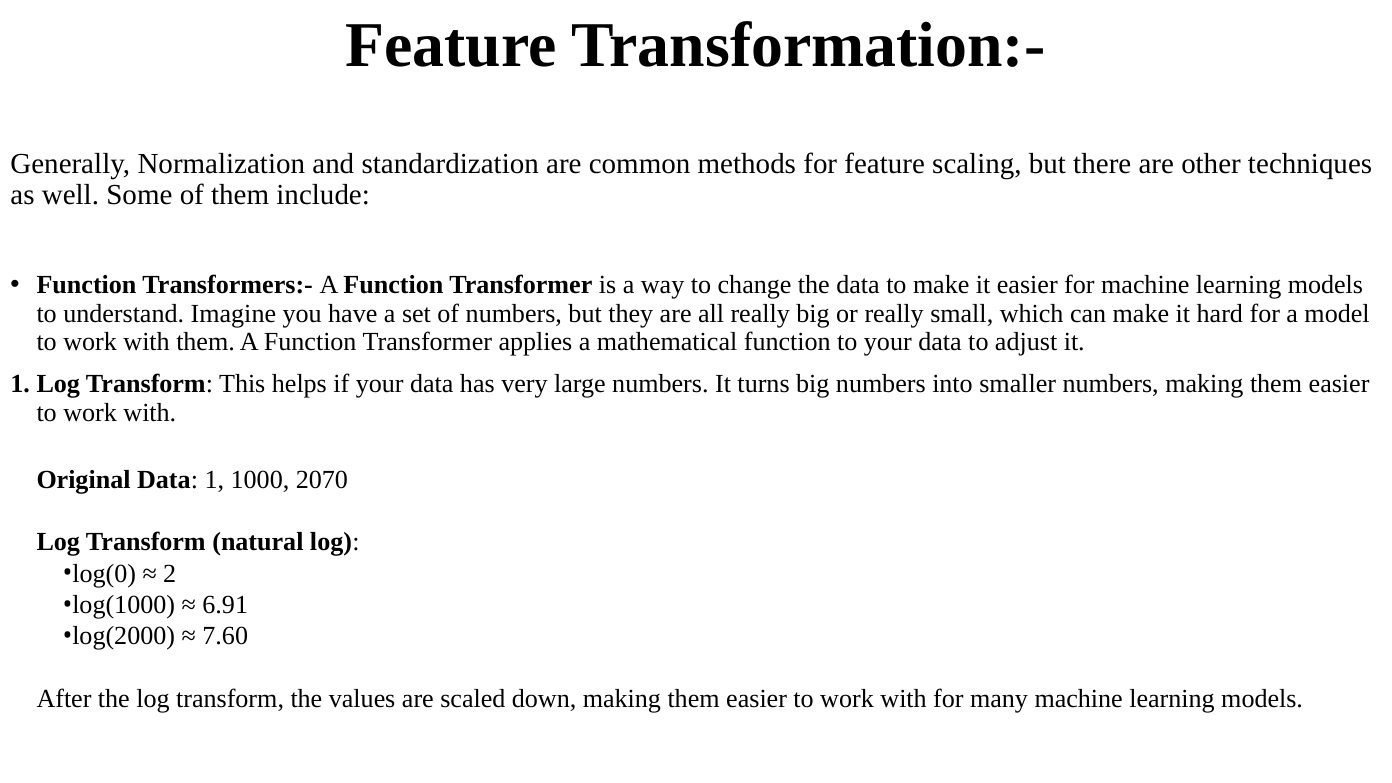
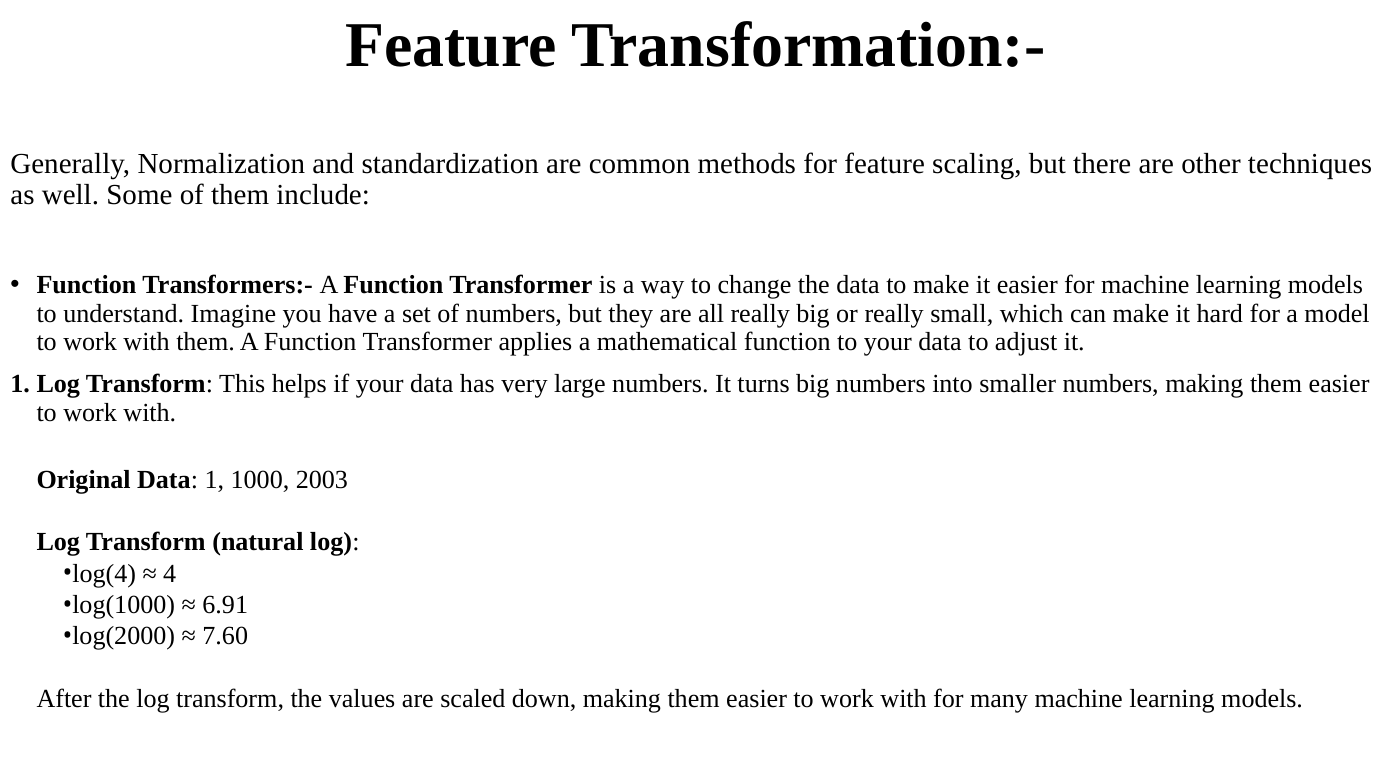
2070: 2070 -> 2003
log(0: log(0 -> log(4
2: 2 -> 4
